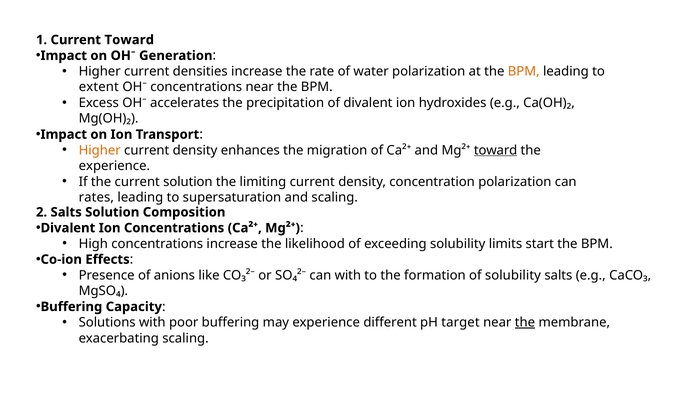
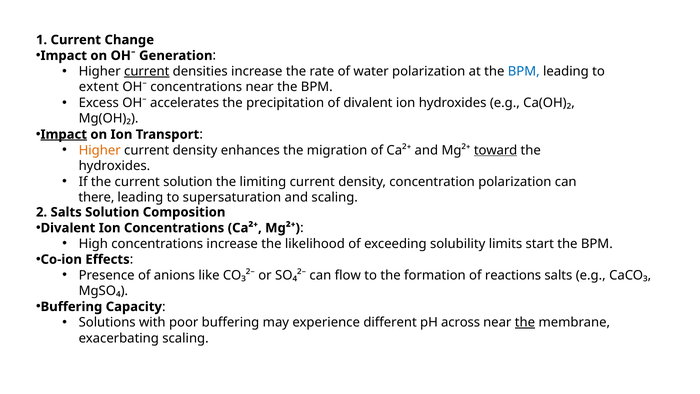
Current Toward: Toward -> Change
current at (147, 71) underline: none -> present
BPM at (524, 71) colour: orange -> blue
Impact at (64, 134) underline: none -> present
experience at (114, 166): experience -> hydroxides
rates: rates -> there
can with: with -> flow
of solubility: solubility -> reactions
target: target -> across
